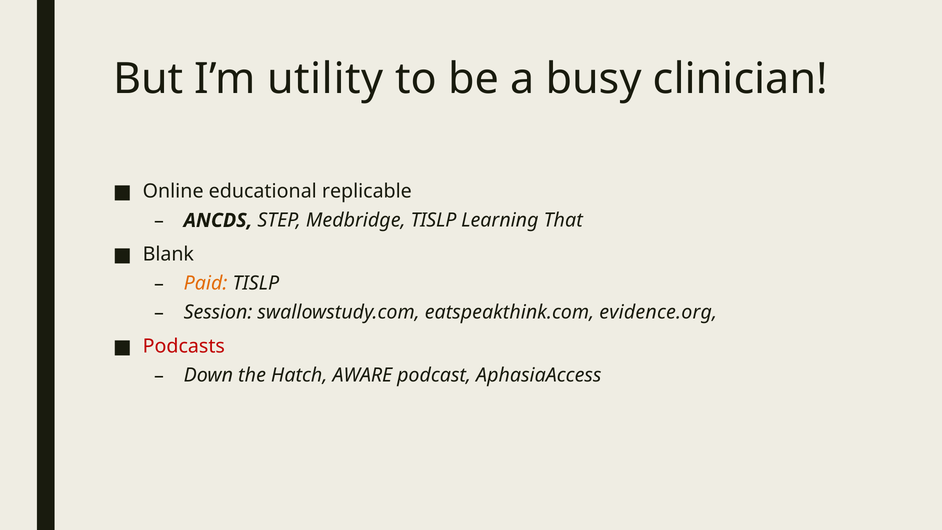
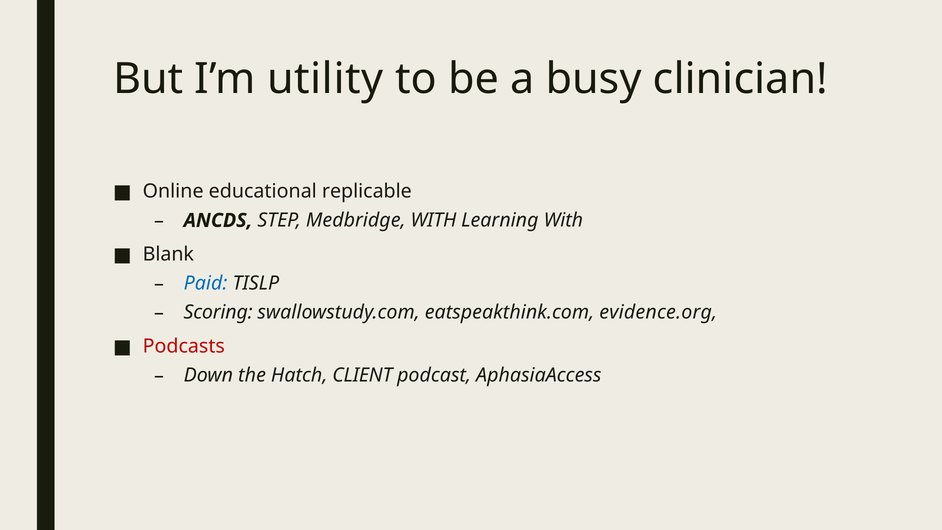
Medbridge TISLP: TISLP -> WITH
Learning That: That -> With
Paid colour: orange -> blue
Session: Session -> Scoring
AWARE: AWARE -> CLIENT
